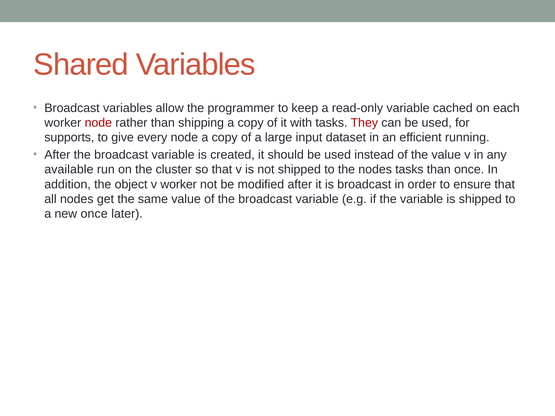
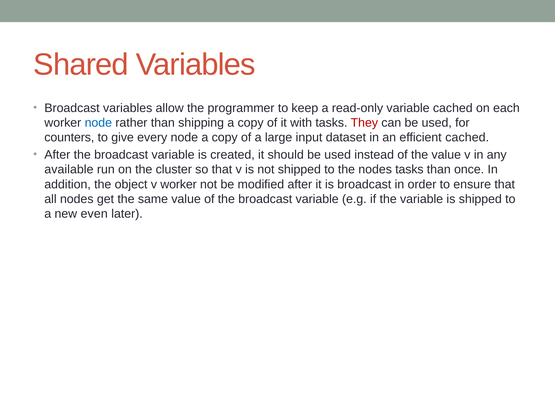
node at (98, 123) colour: red -> blue
supports: supports -> counters
efficient running: running -> cached
new once: once -> even
